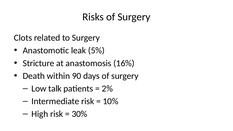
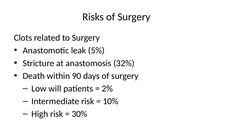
16%: 16% -> 32%
talk: talk -> will
